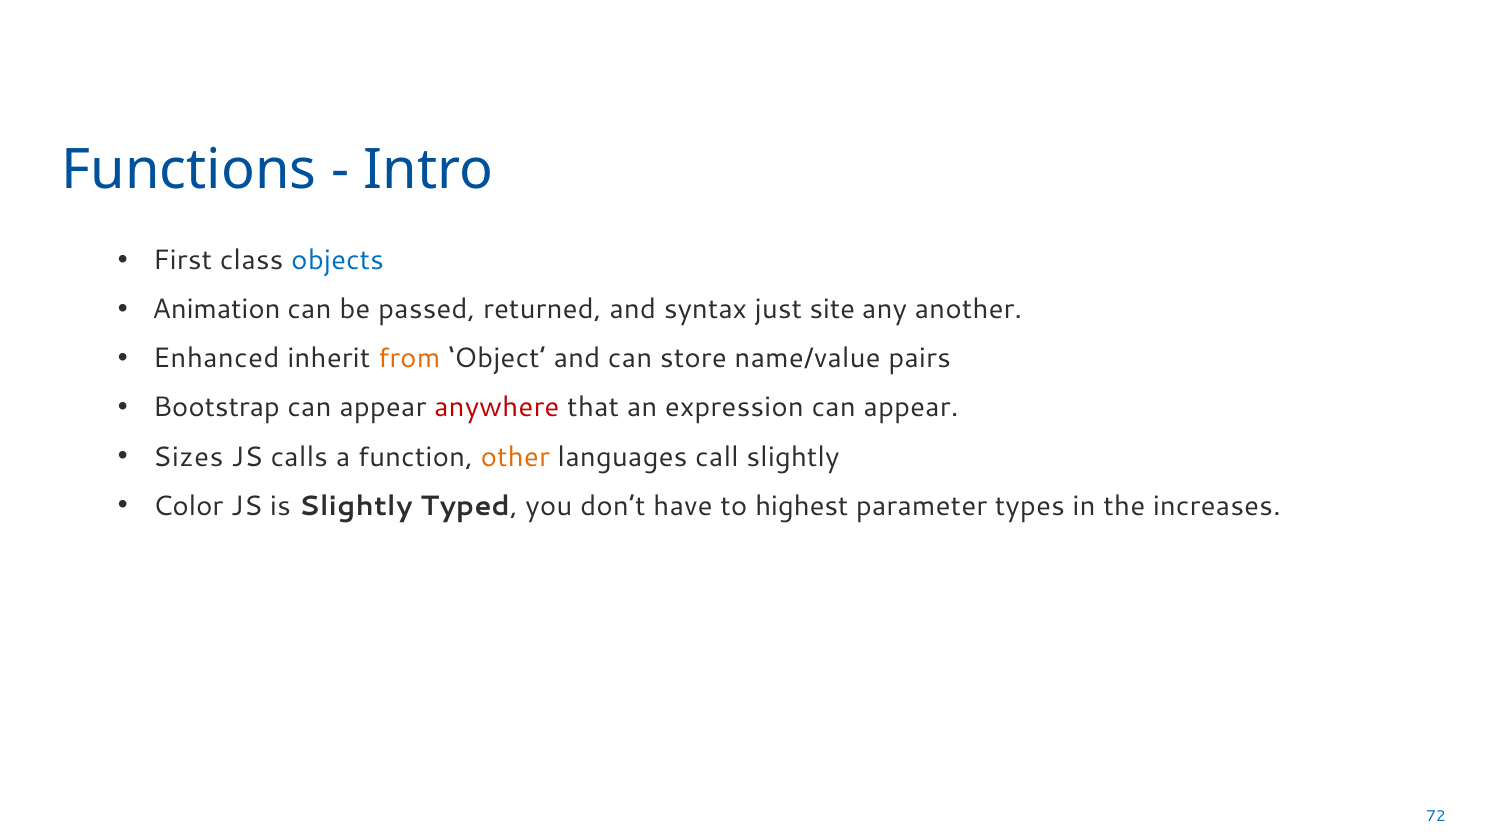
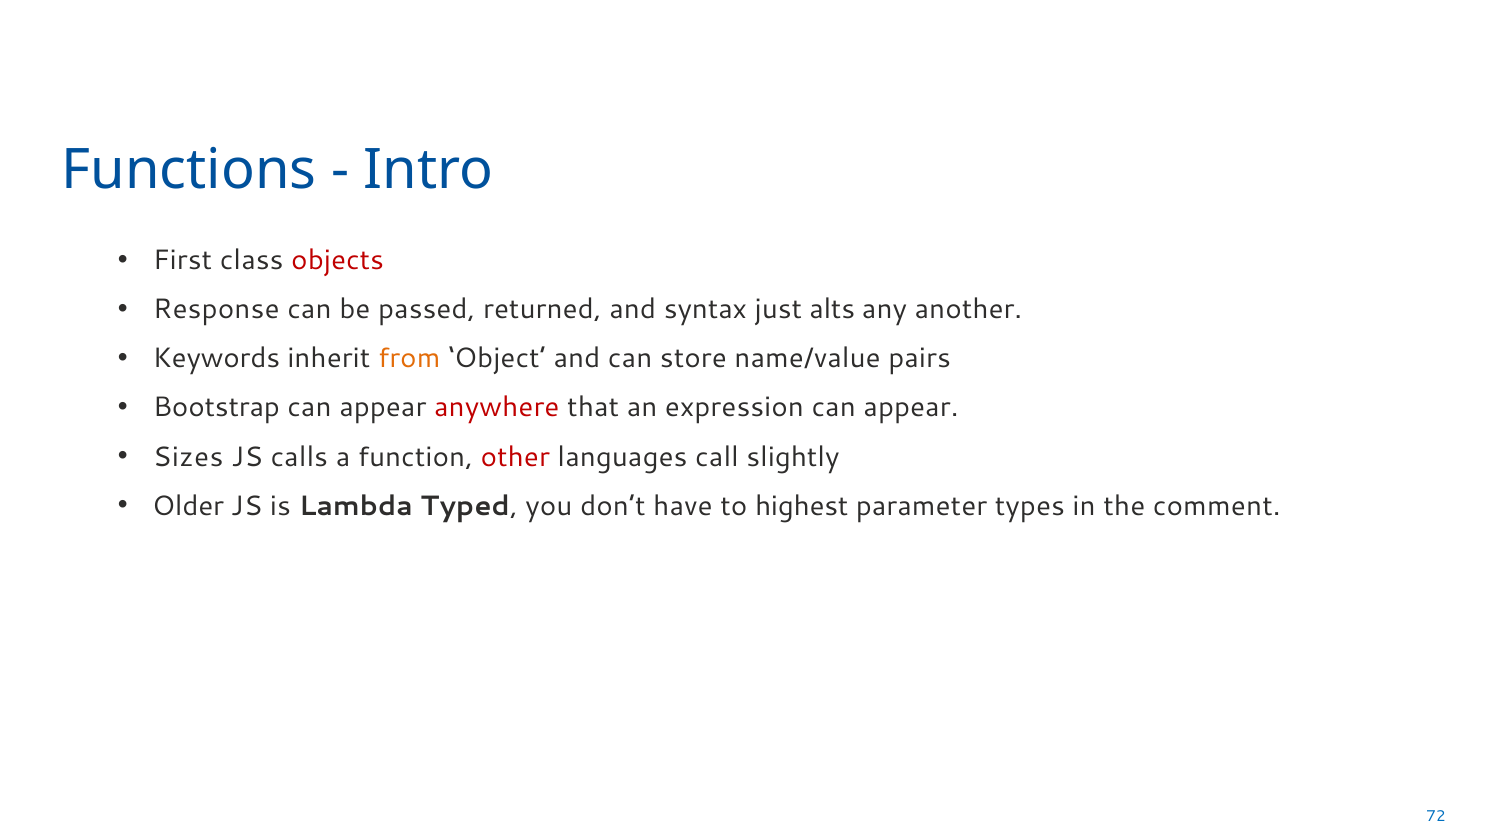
objects colour: blue -> red
Animation: Animation -> Response
site: site -> alts
Enhanced: Enhanced -> Keywords
other colour: orange -> red
Color: Color -> Older
is Slightly: Slightly -> Lambda
increases: increases -> comment
